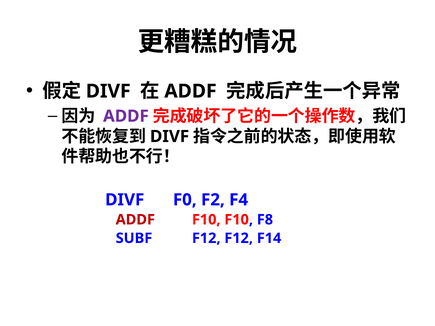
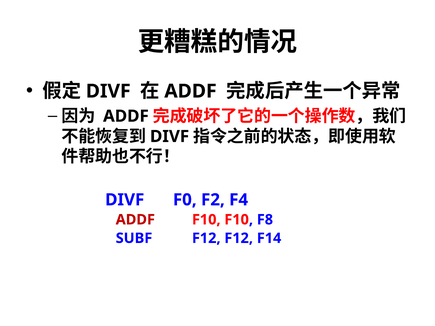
ADDF at (126, 116) colour: purple -> black
